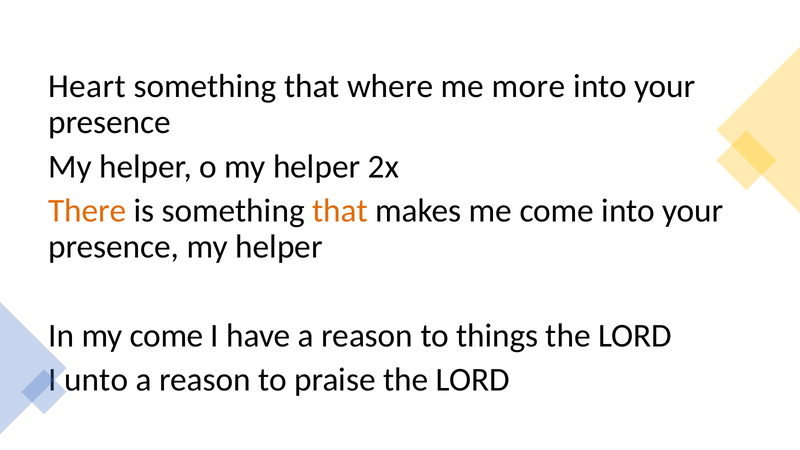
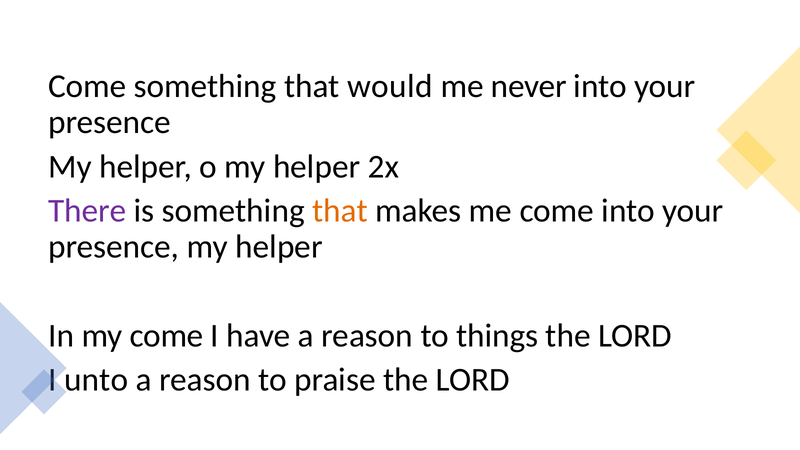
Heart at (87, 86): Heart -> Come
where: where -> would
more: more -> never
There colour: orange -> purple
